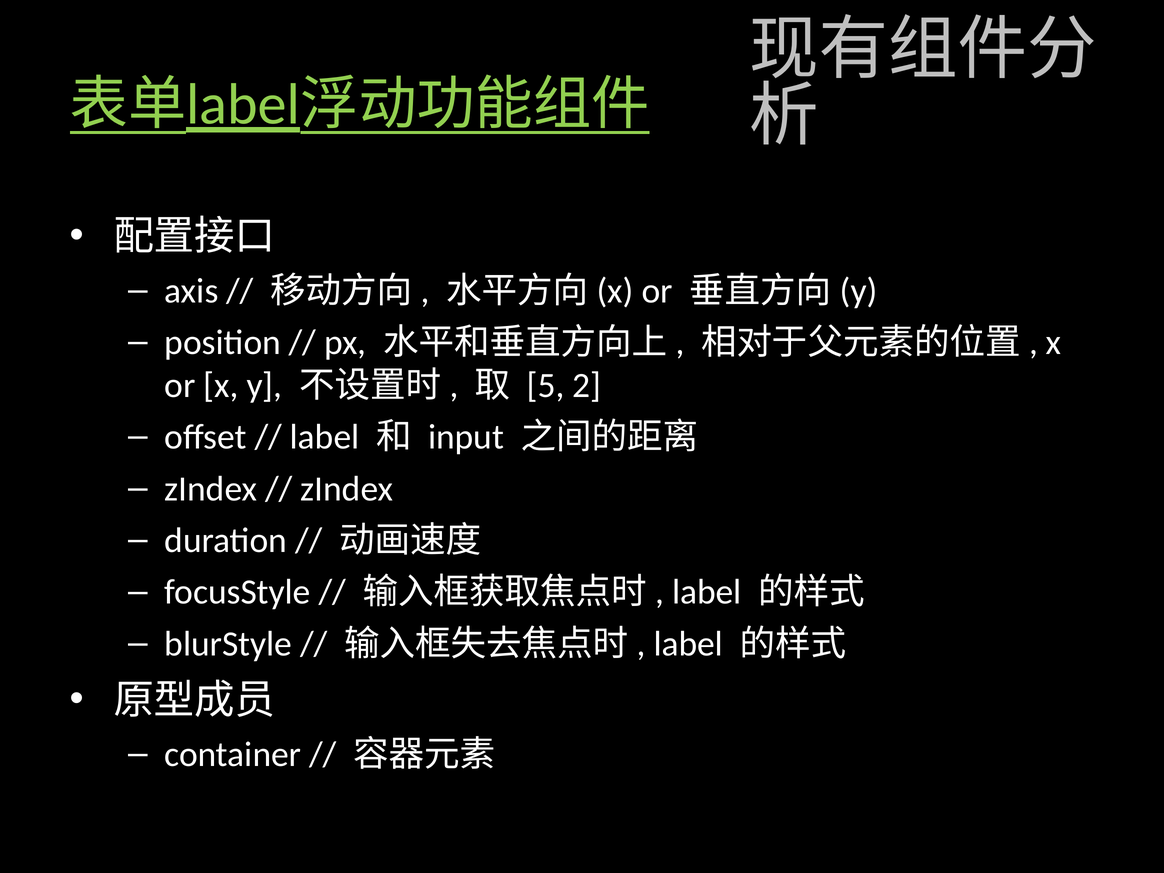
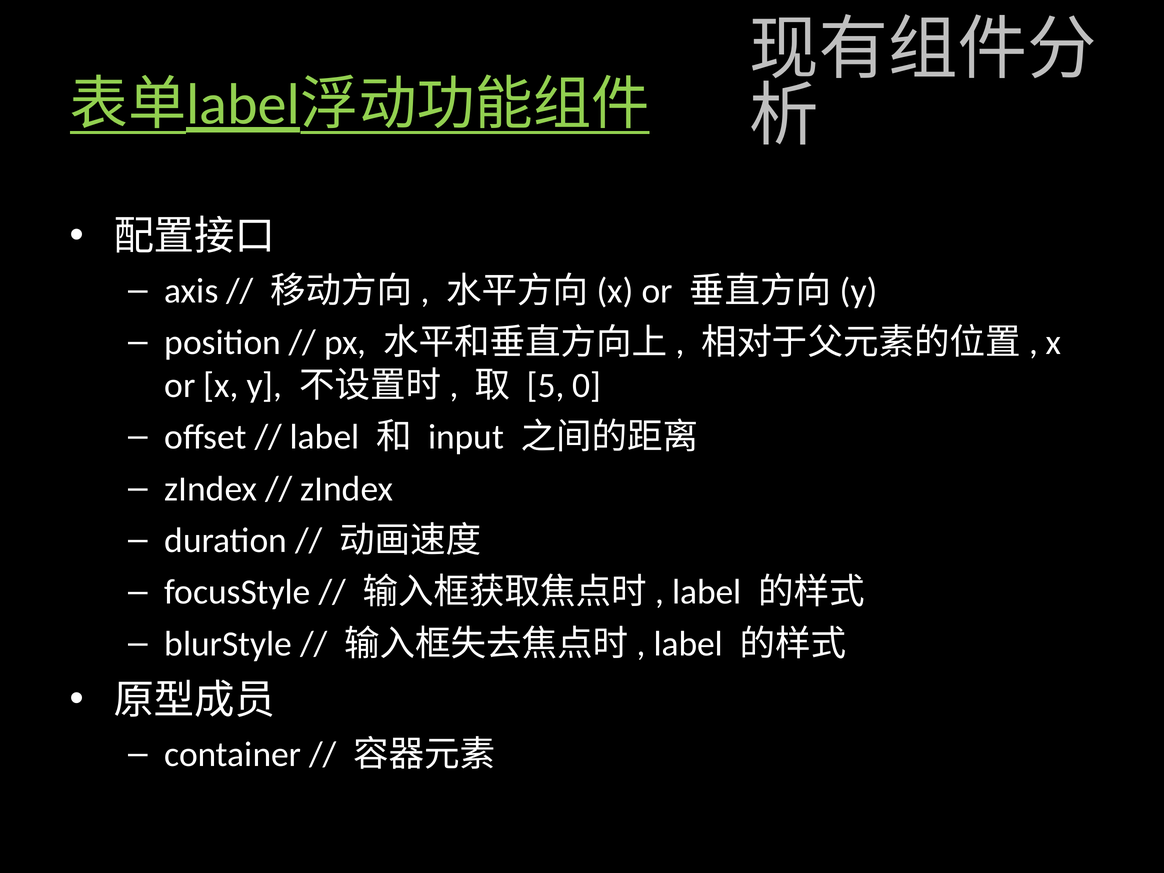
2: 2 -> 0
